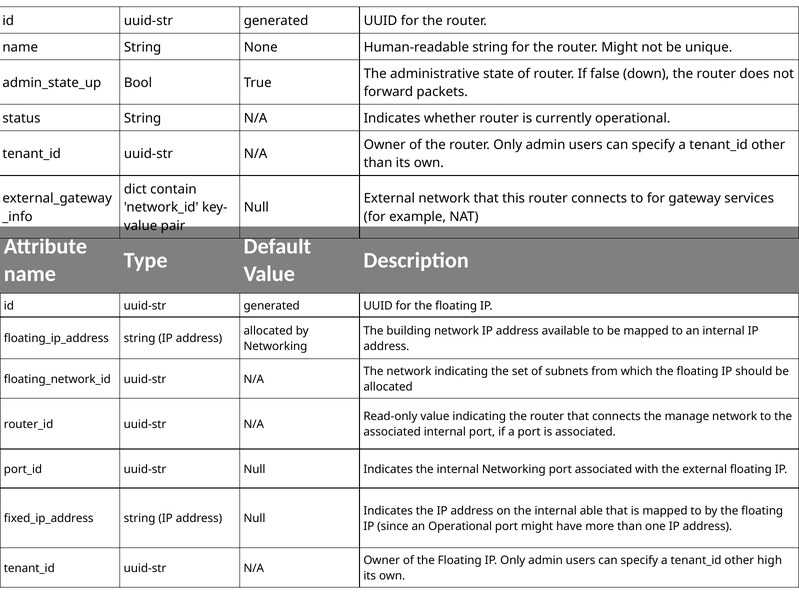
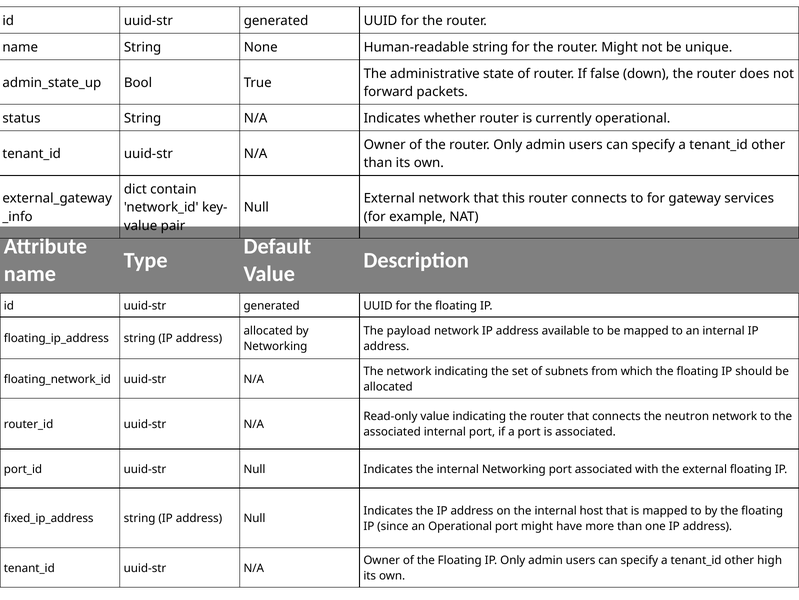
building: building -> payload
manage: manage -> neutron
able: able -> host
